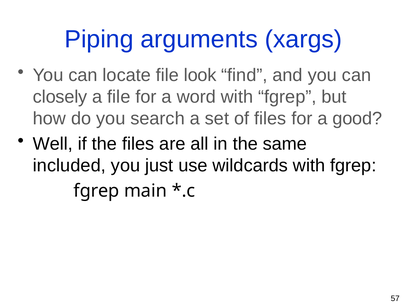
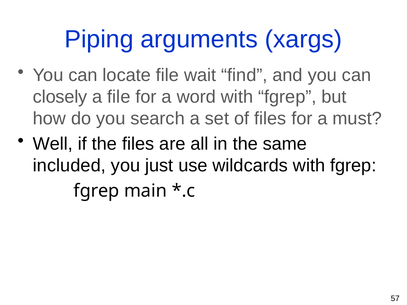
look: look -> wait
good: good -> must
